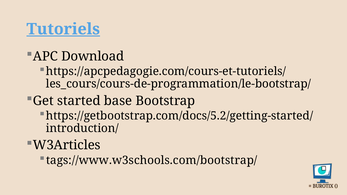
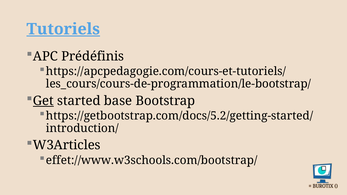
Download: Download -> Prédéfinis
Get underline: none -> present
tags://www.w3schools.com/bootstrap/: tags://www.w3schools.com/bootstrap/ -> effet://www.w3schools.com/bootstrap/
